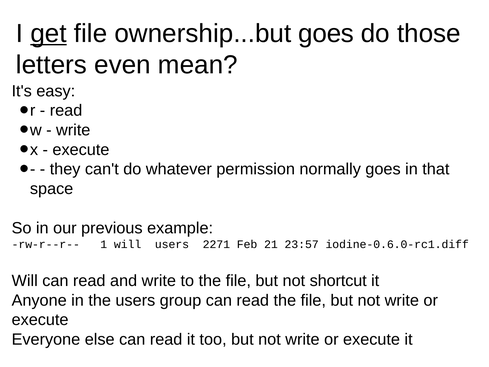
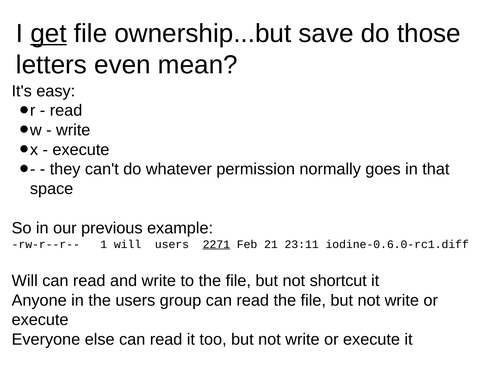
ownership...but goes: goes -> save
2271 underline: none -> present
23:57: 23:57 -> 23:11
